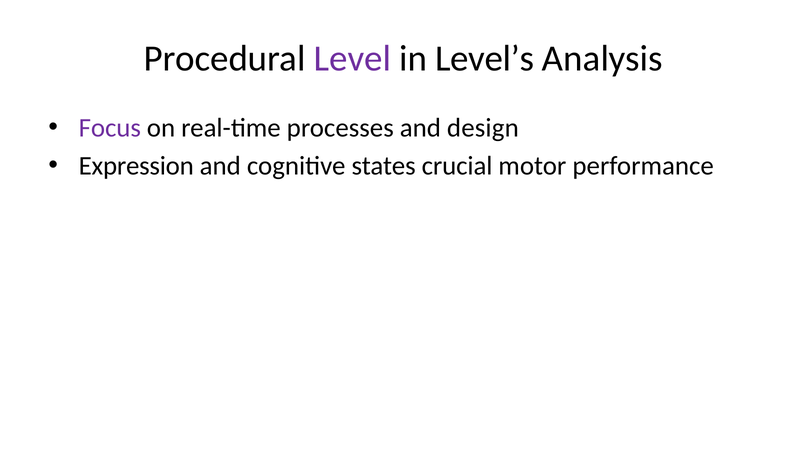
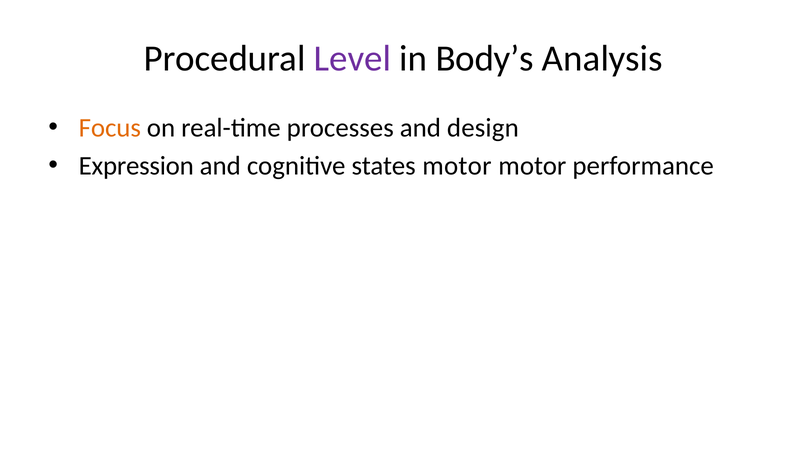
Level’s: Level’s -> Body’s
Focus colour: purple -> orange
states crucial: crucial -> motor
